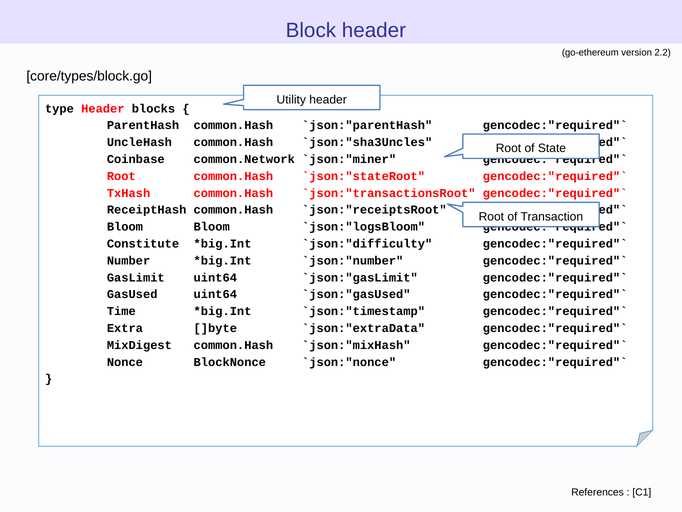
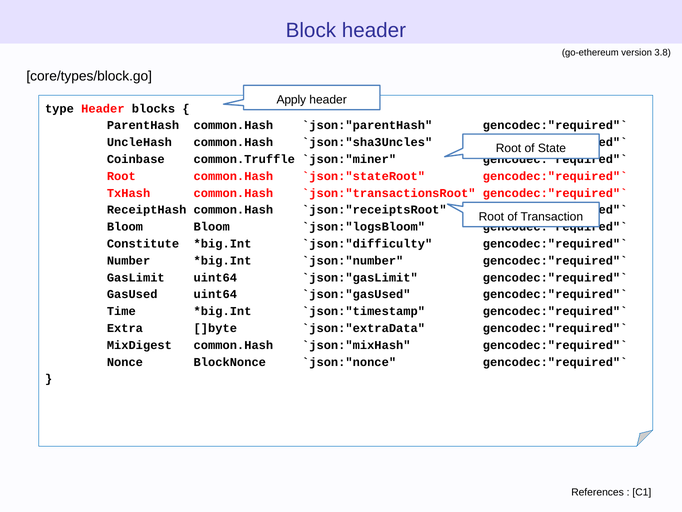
2.2: 2.2 -> 3.8
Utility: Utility -> Apply
common.Network: common.Network -> common.Truffle
